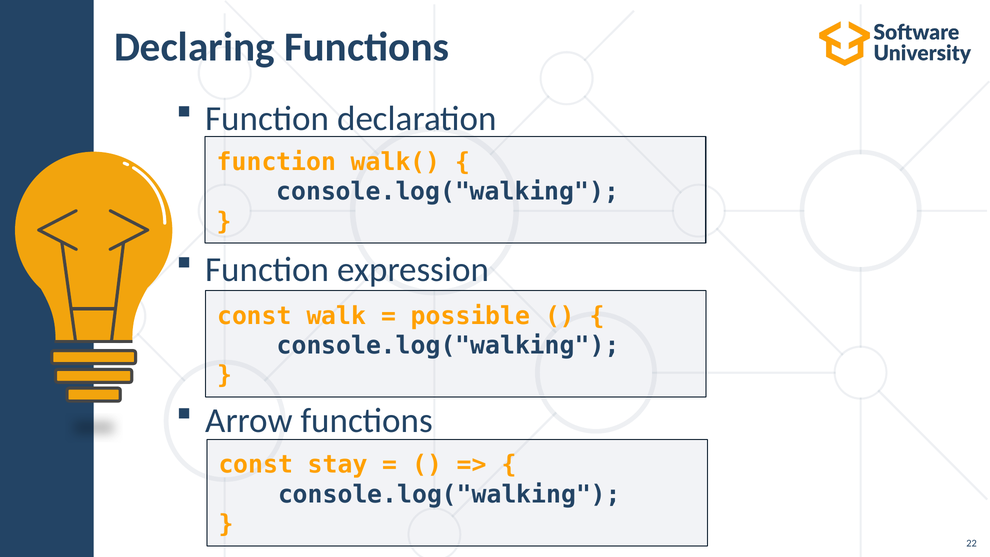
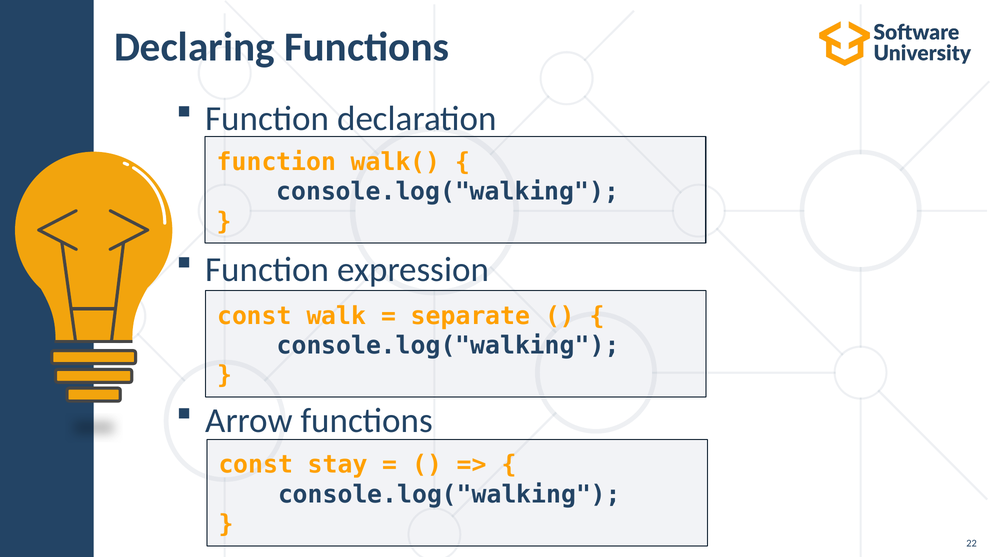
possible: possible -> separate
